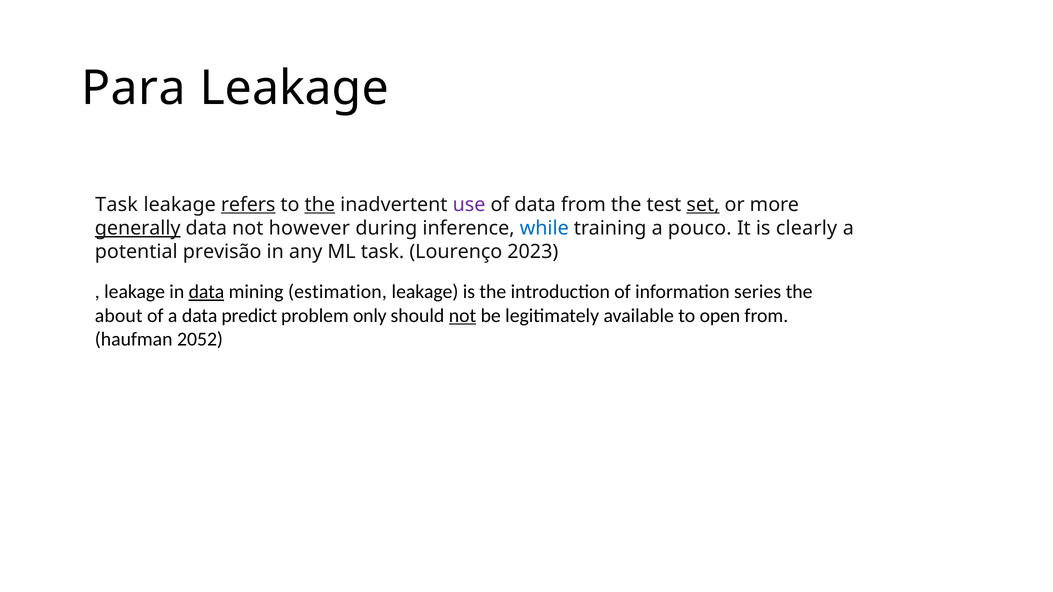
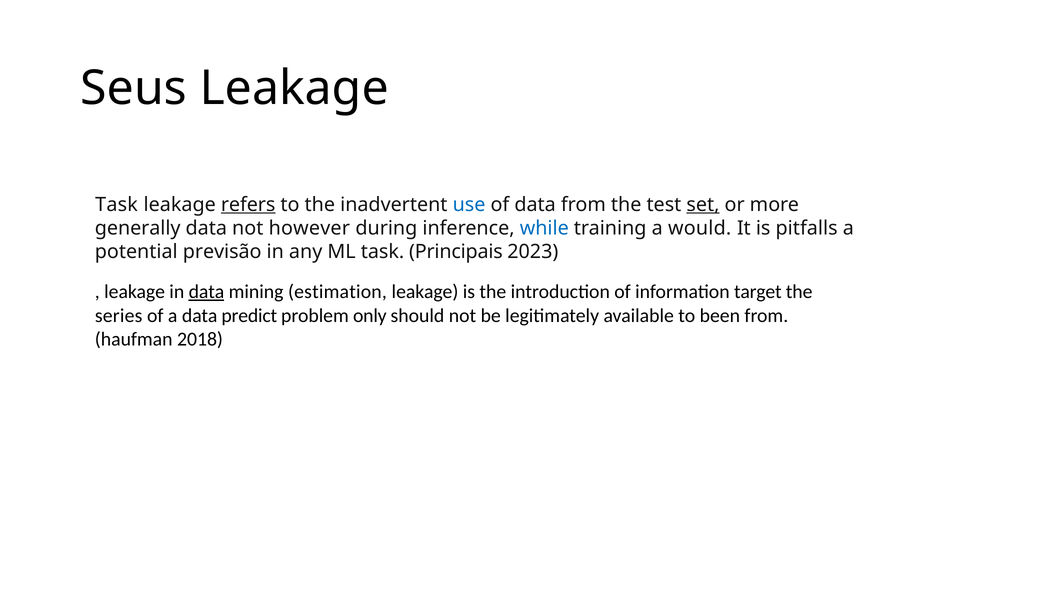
Para: Para -> Seus
the at (320, 205) underline: present -> none
use colour: purple -> blue
generally underline: present -> none
pouco: pouco -> would
clearly: clearly -> pitfalls
Lourenço: Lourenço -> Principais
series: series -> target
about: about -> series
not at (462, 316) underline: present -> none
open: open -> been
2052: 2052 -> 2018
